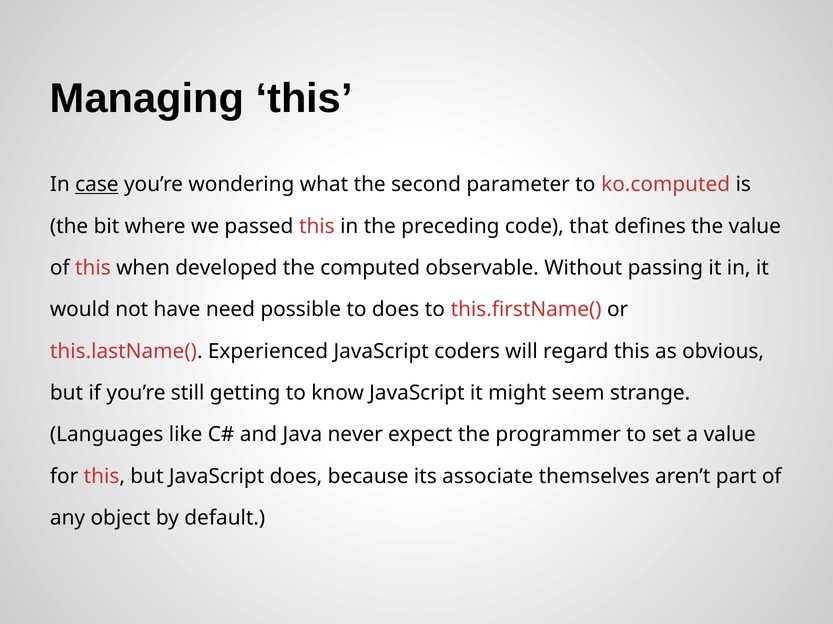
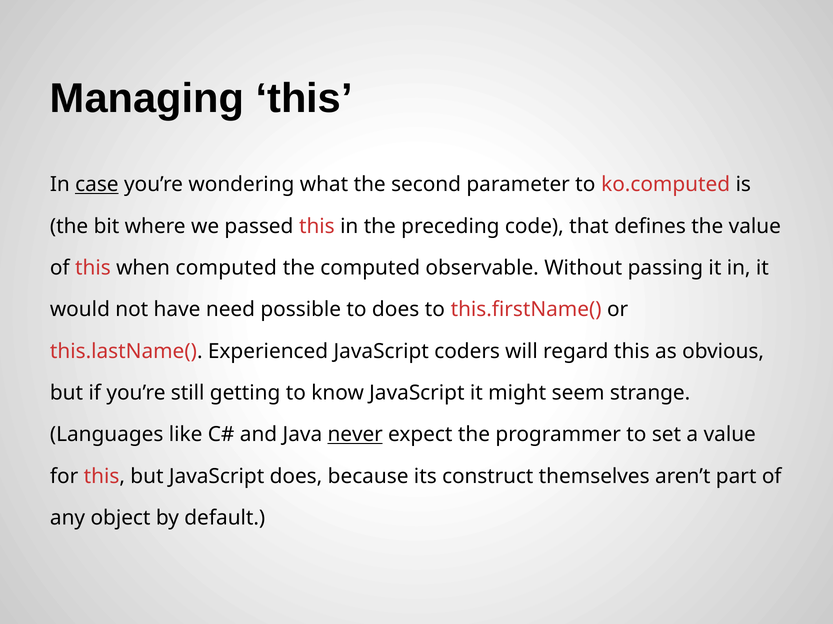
when developed: developed -> computed
never underline: none -> present
associate: associate -> construct
